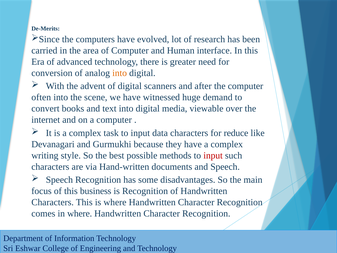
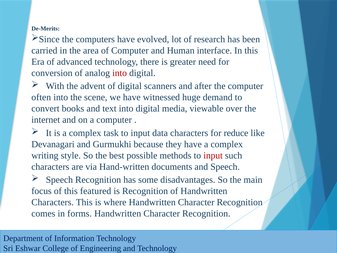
into at (120, 73) colour: orange -> red
business: business -> featured
in where: where -> forms
